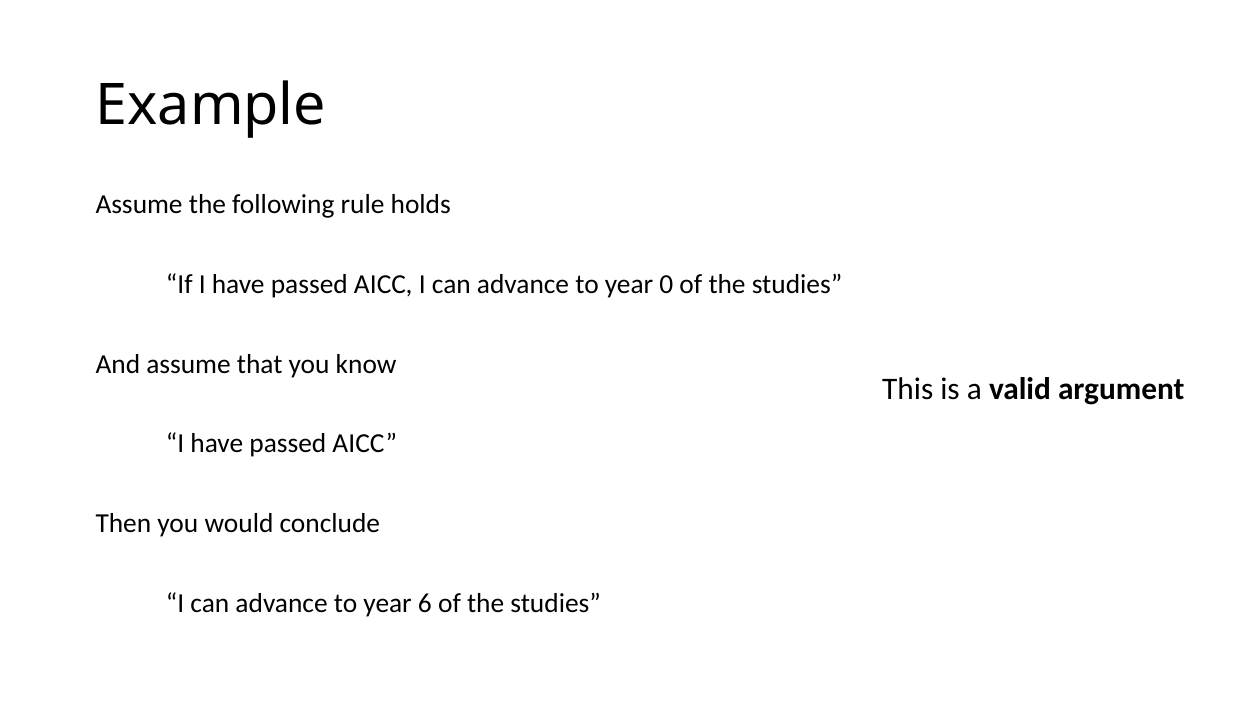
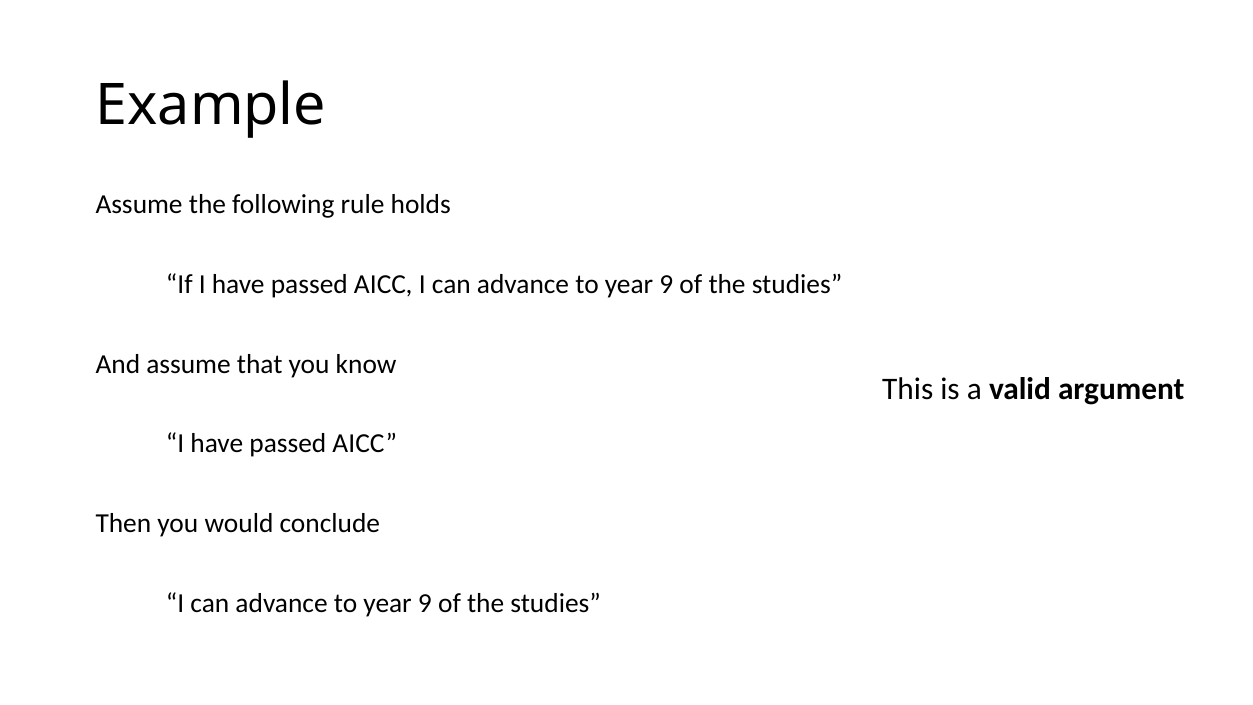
0 at (666, 284): 0 -> 9
6 at (425, 603): 6 -> 9
